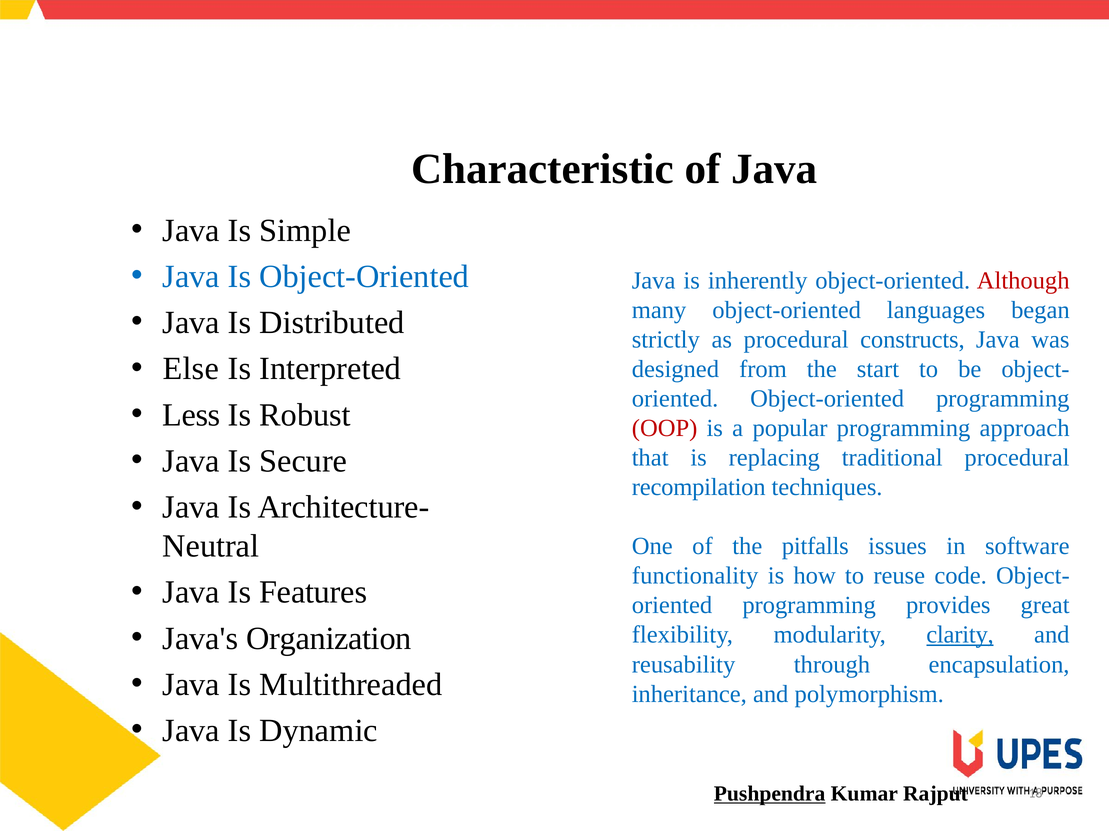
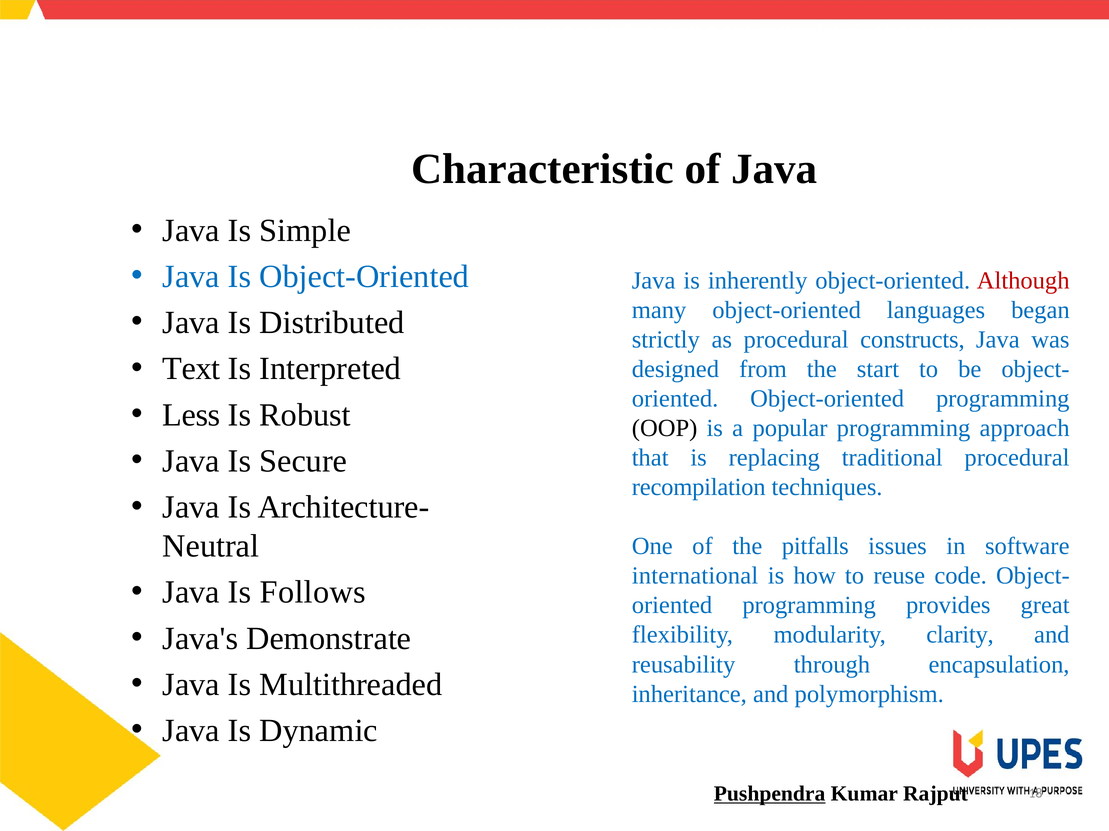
Else: Else -> Text
OOP colour: red -> black
functionality: functionality -> international
Features: Features -> Follows
Organization: Organization -> Demonstrate
clarity underline: present -> none
